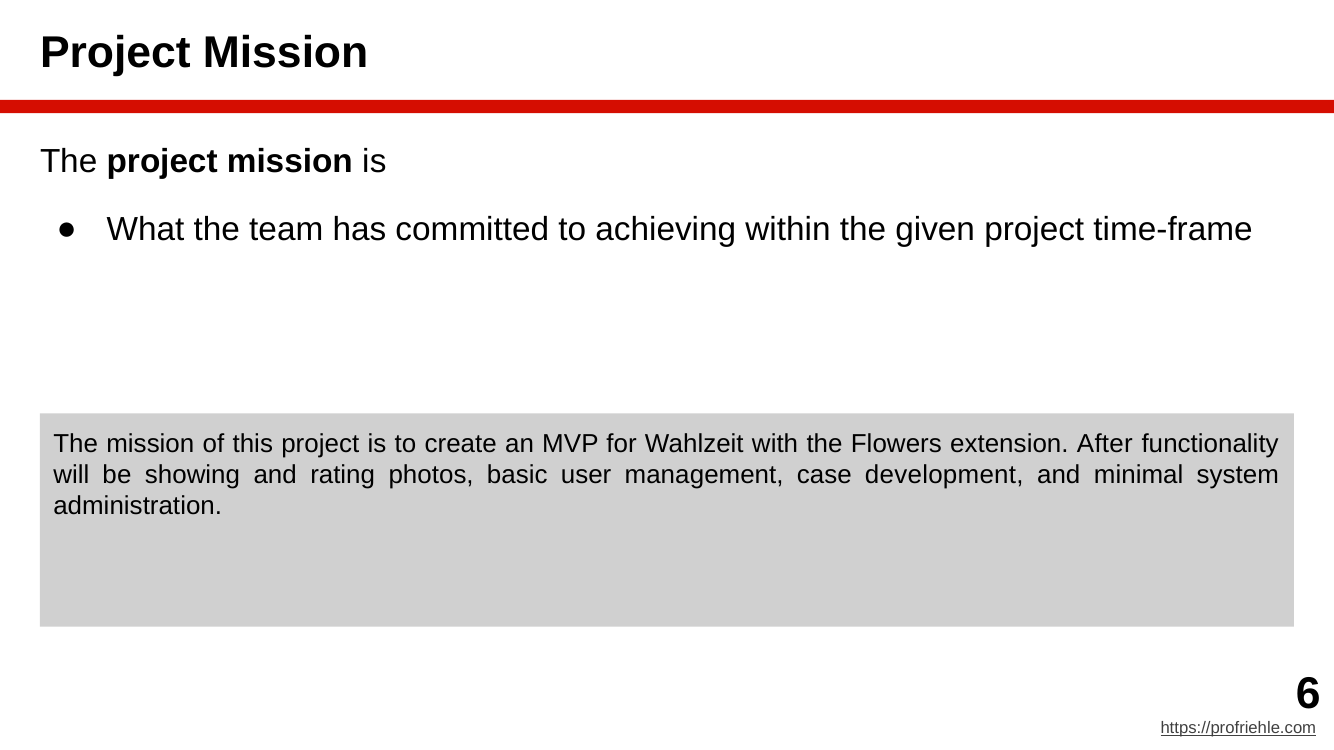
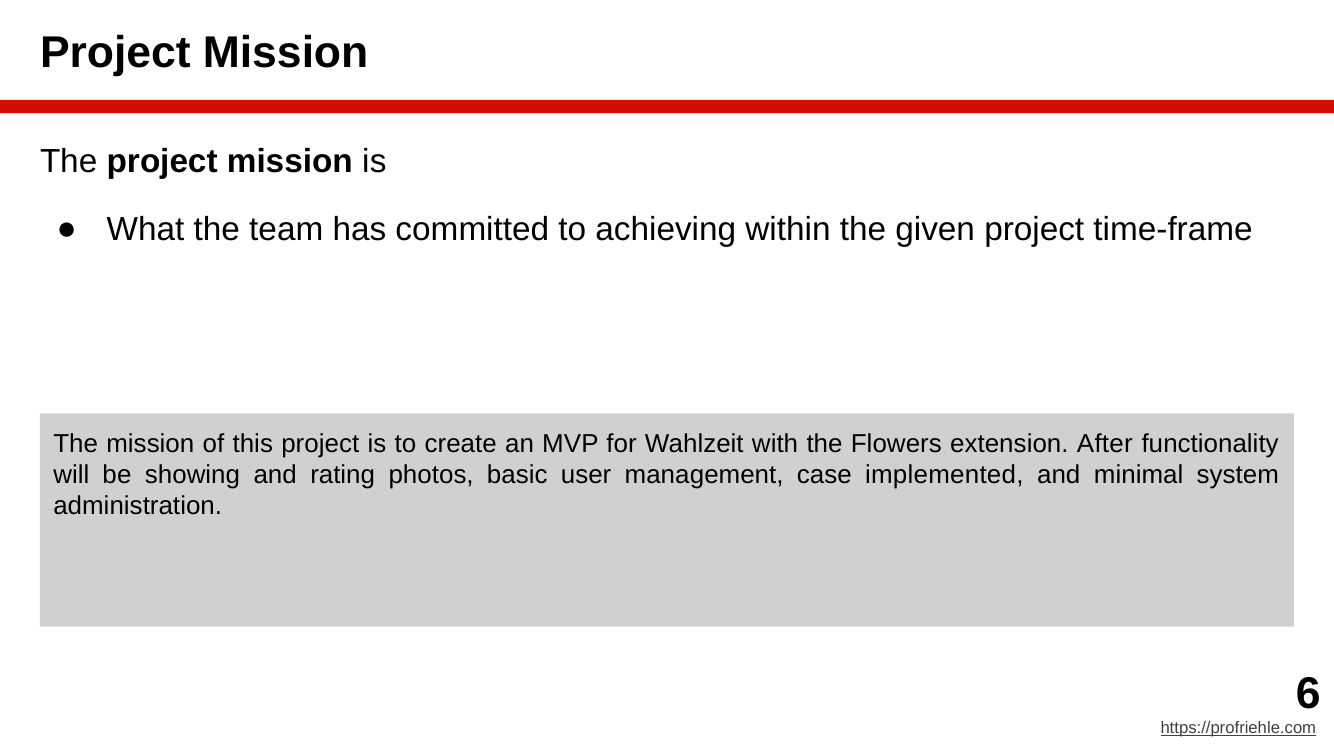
development: development -> implemented
